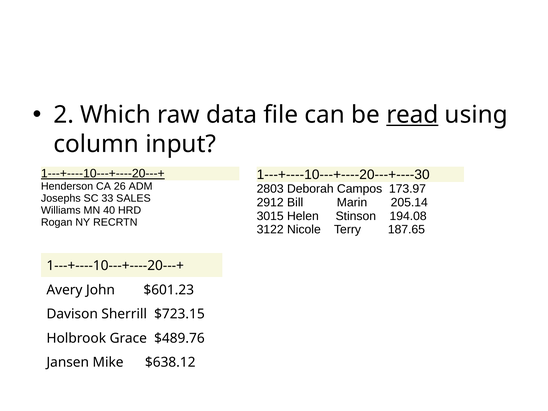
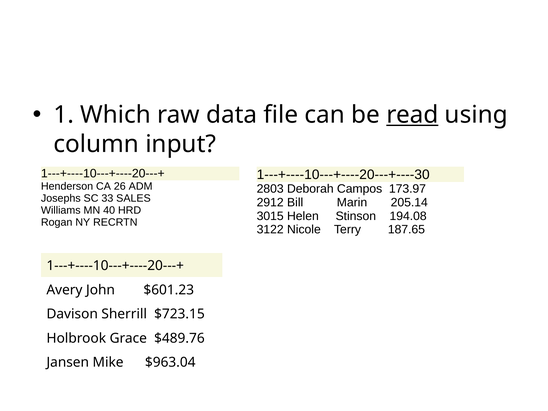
2: 2 -> 1
1---+----10---+----20---+ at (103, 174) underline: present -> none
$638.12: $638.12 -> $963.04
